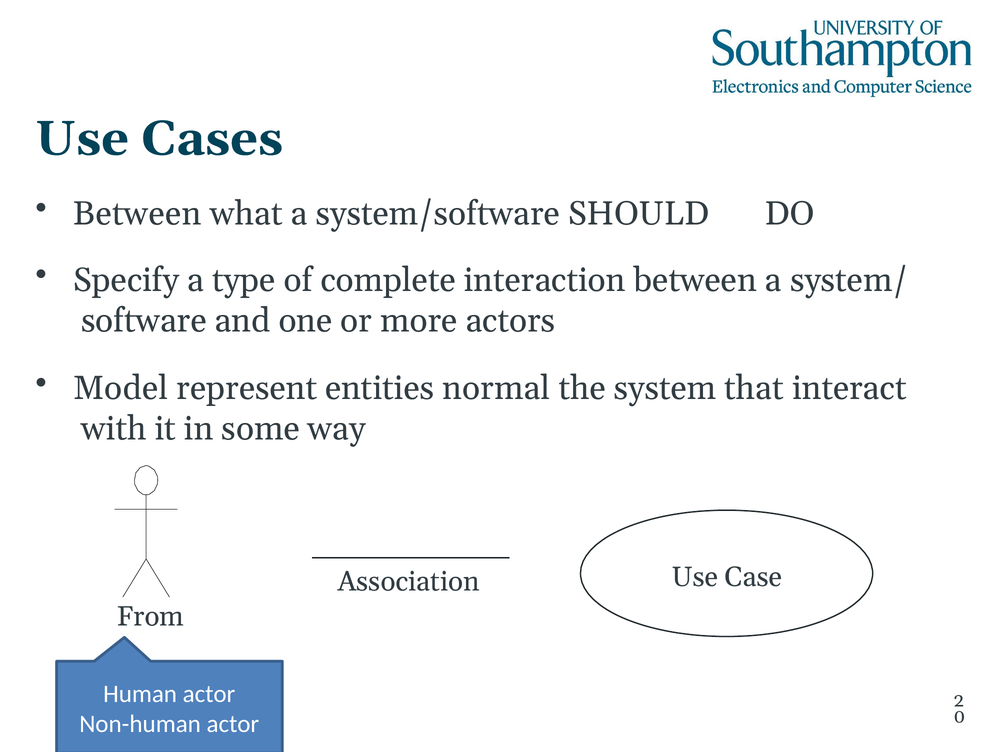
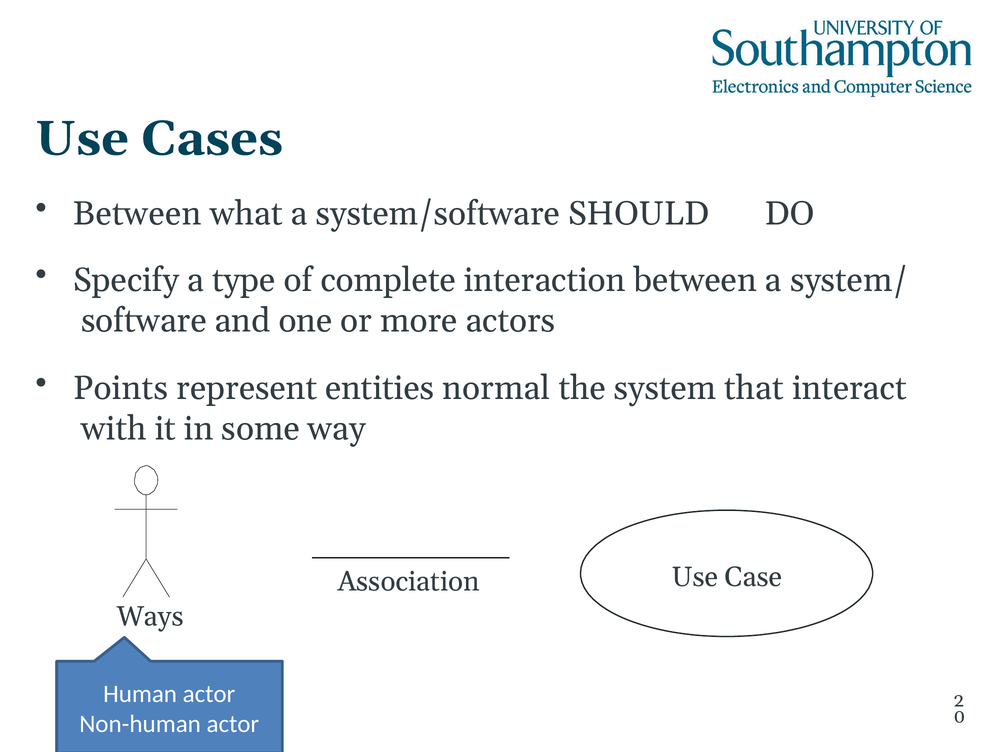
Model: Model -> Points
From: From -> Ways
